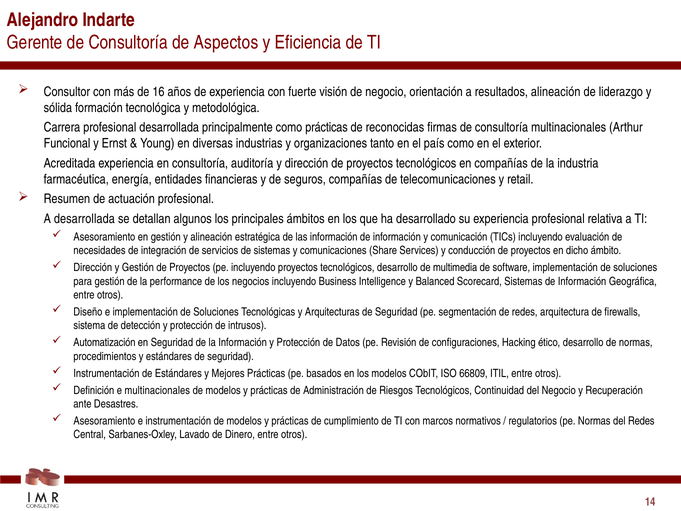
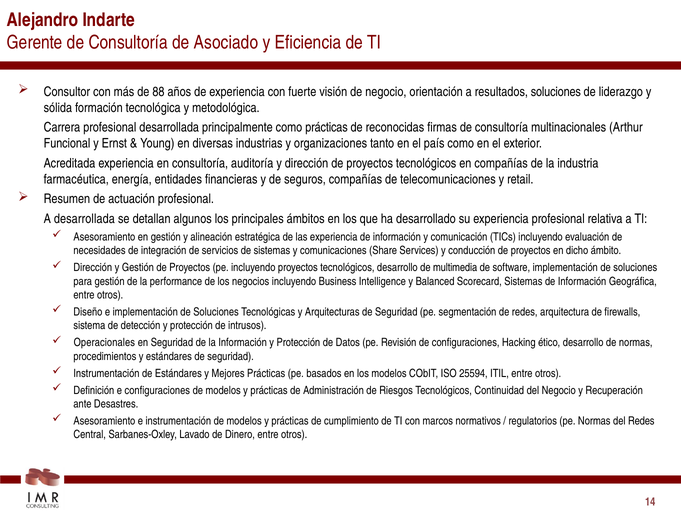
Aspectos: Aspectos -> Asociado
16: 16 -> 88
resultados alineación: alineación -> soluciones
las información: información -> experiencia
Automatización: Automatización -> Operacionales
66809: 66809 -> 25594
e multinacionales: multinacionales -> configuraciones
